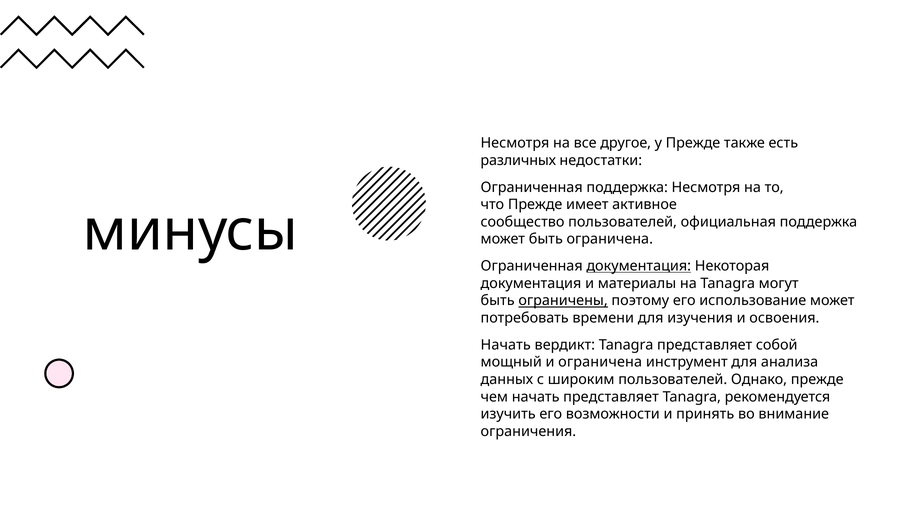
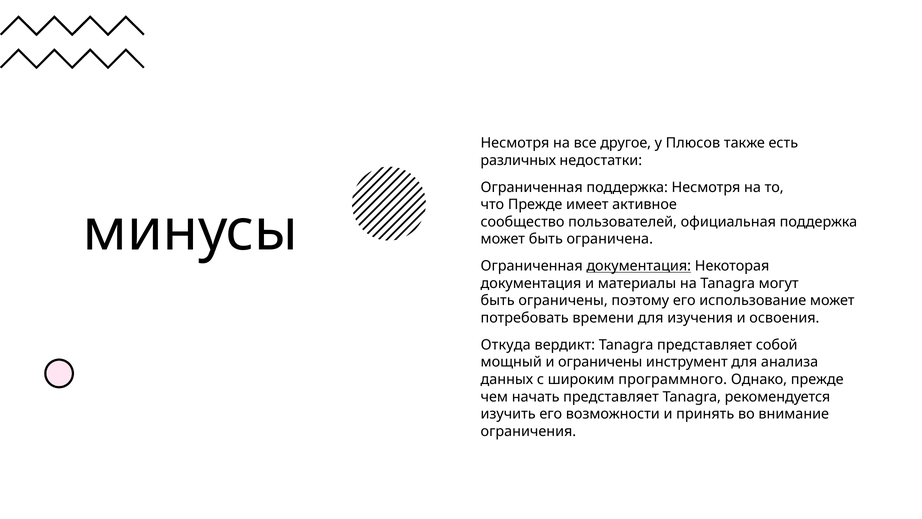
у Прежде: Прежде -> Плюсов
ограничены at (563, 300) underline: present -> none
Начать at (506, 345): Начать -> Откуда
и ограничена: ограничена -> ограничены
широким пользователей: пользователей -> программного
